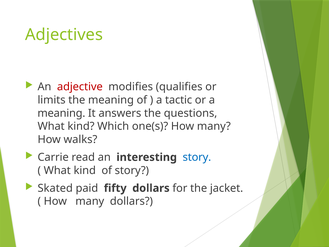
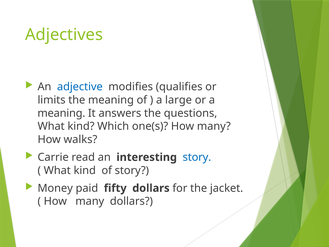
adjective colour: red -> blue
tactic: tactic -> large
Skated: Skated -> Money
